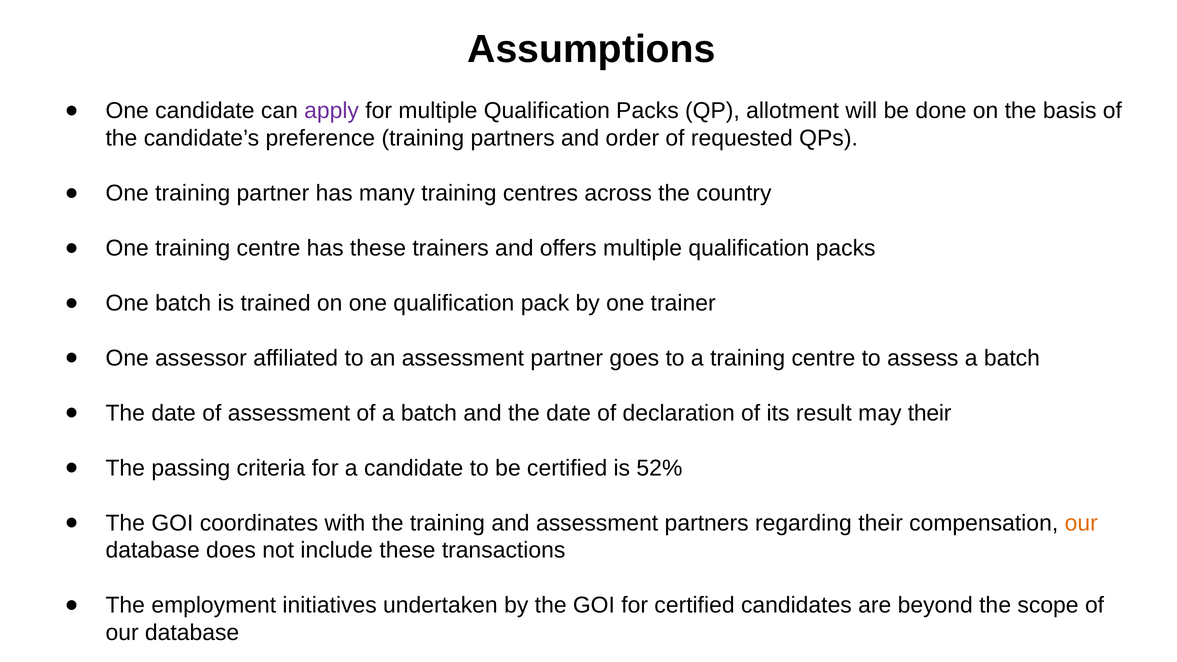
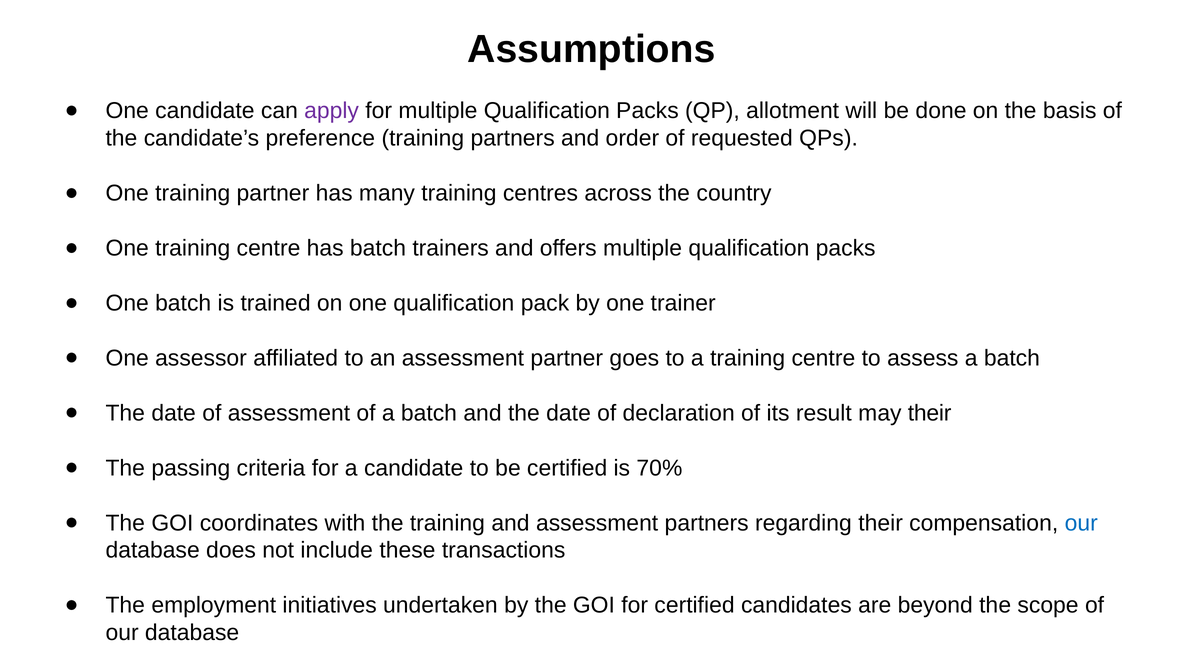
has these: these -> batch
52%: 52% -> 70%
our at (1081, 523) colour: orange -> blue
